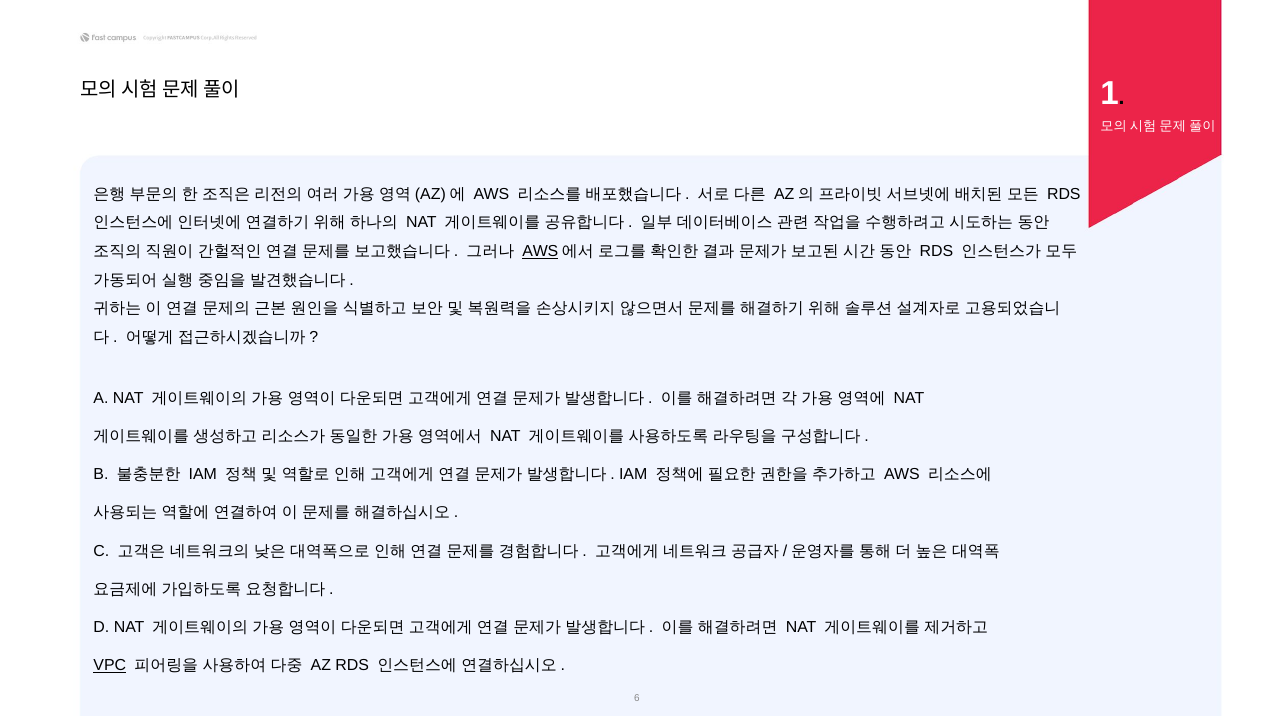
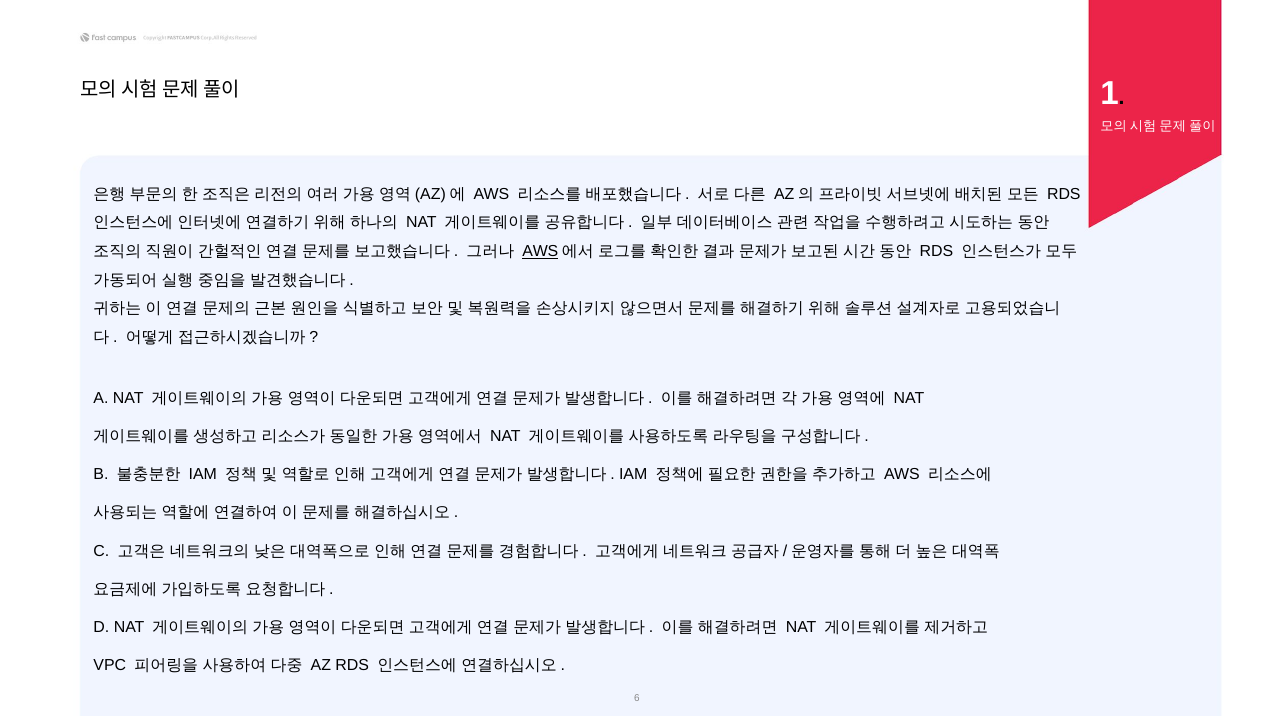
VPC underline: present -> none
